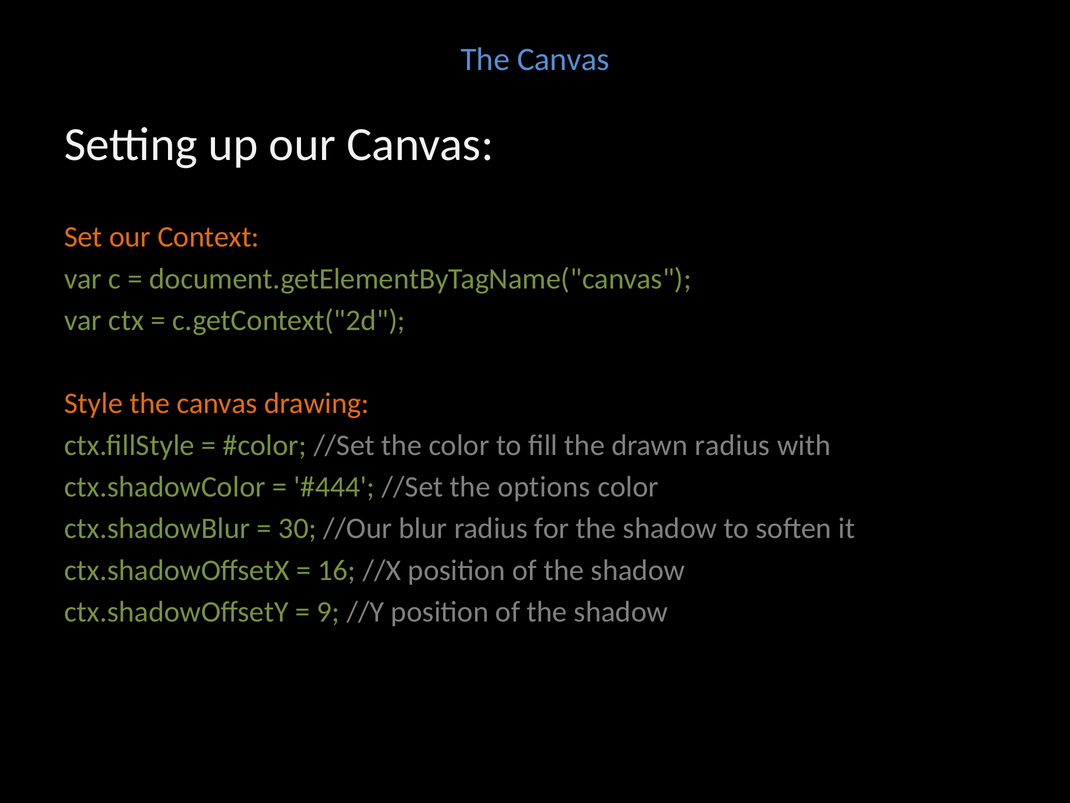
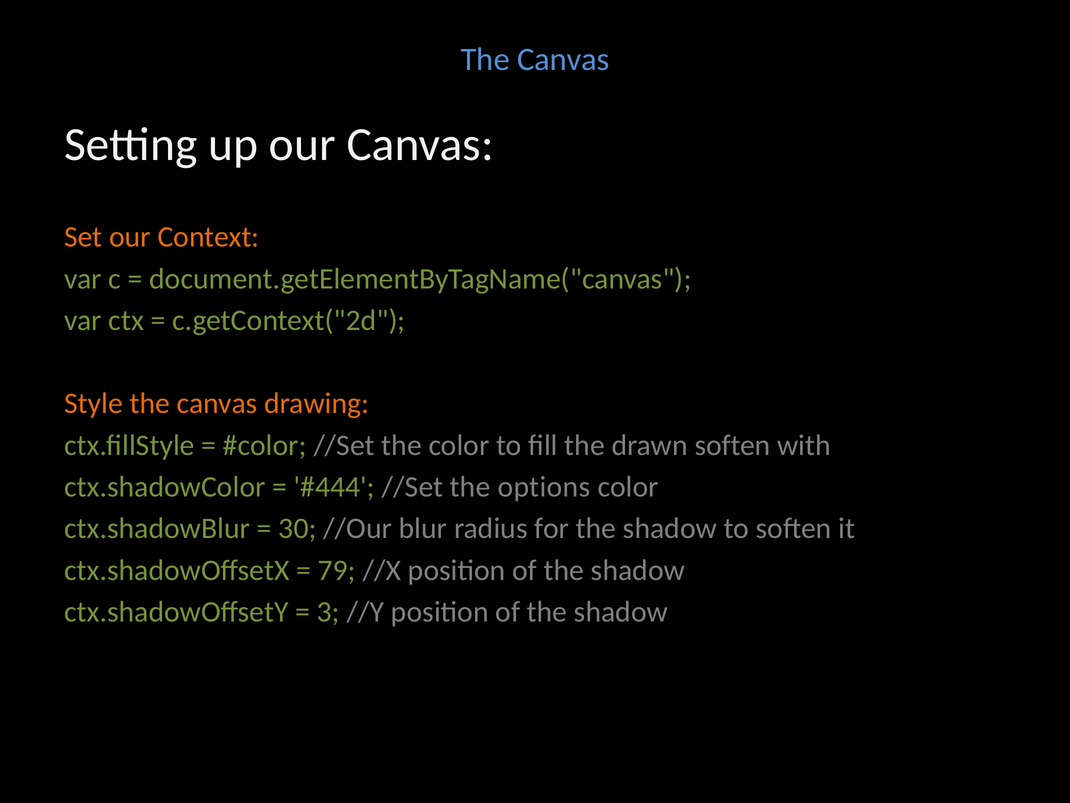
drawn radius: radius -> soften
16: 16 -> 79
9: 9 -> 3
